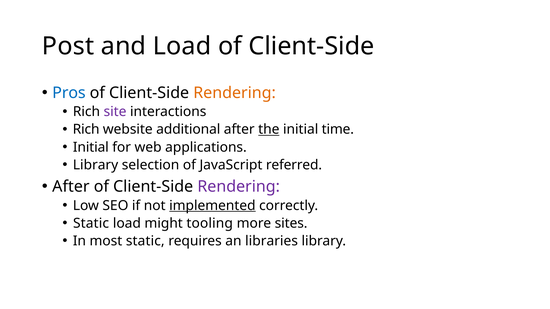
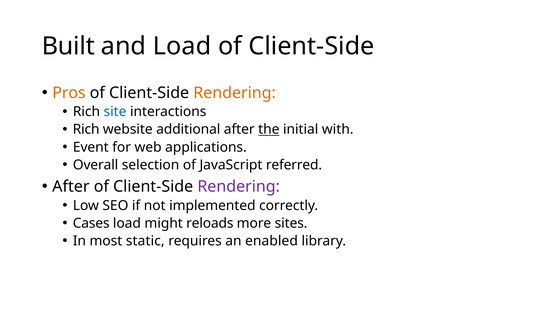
Post: Post -> Built
Pros colour: blue -> orange
site colour: purple -> blue
time: time -> with
Initial at (91, 147): Initial -> Event
Library at (96, 165): Library -> Overall
implemented underline: present -> none
Static at (91, 223): Static -> Cases
tooling: tooling -> reloads
libraries: libraries -> enabled
